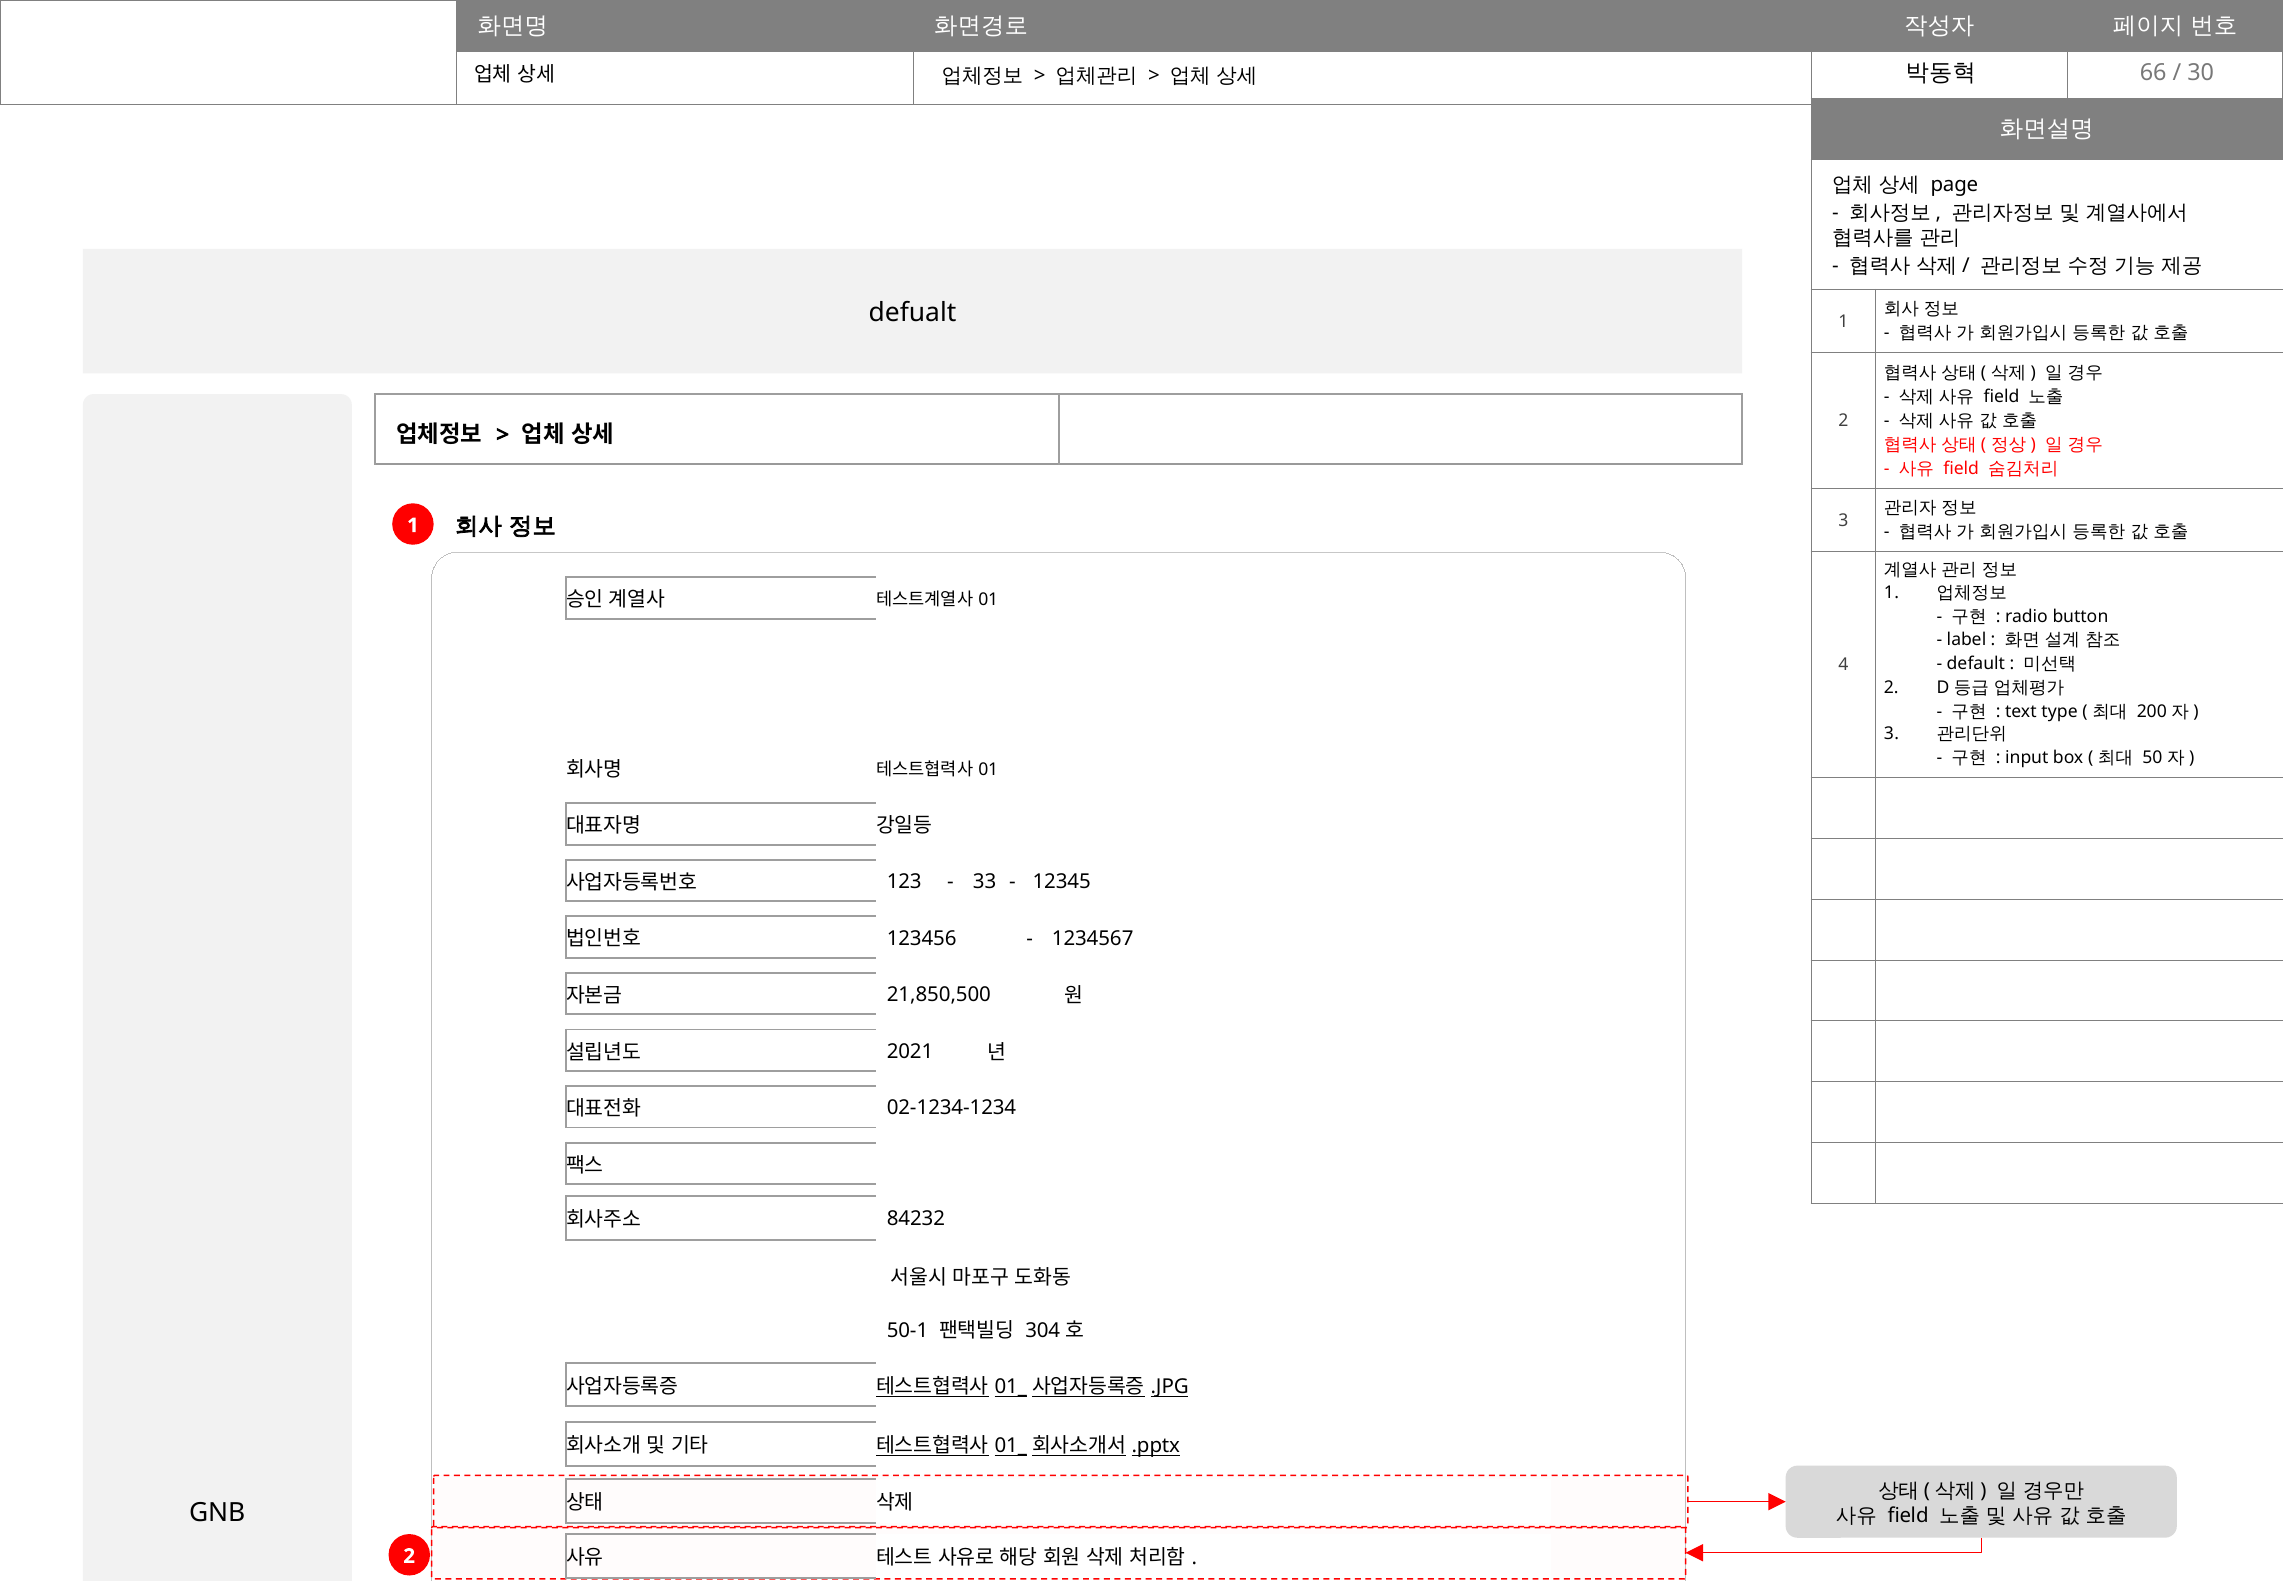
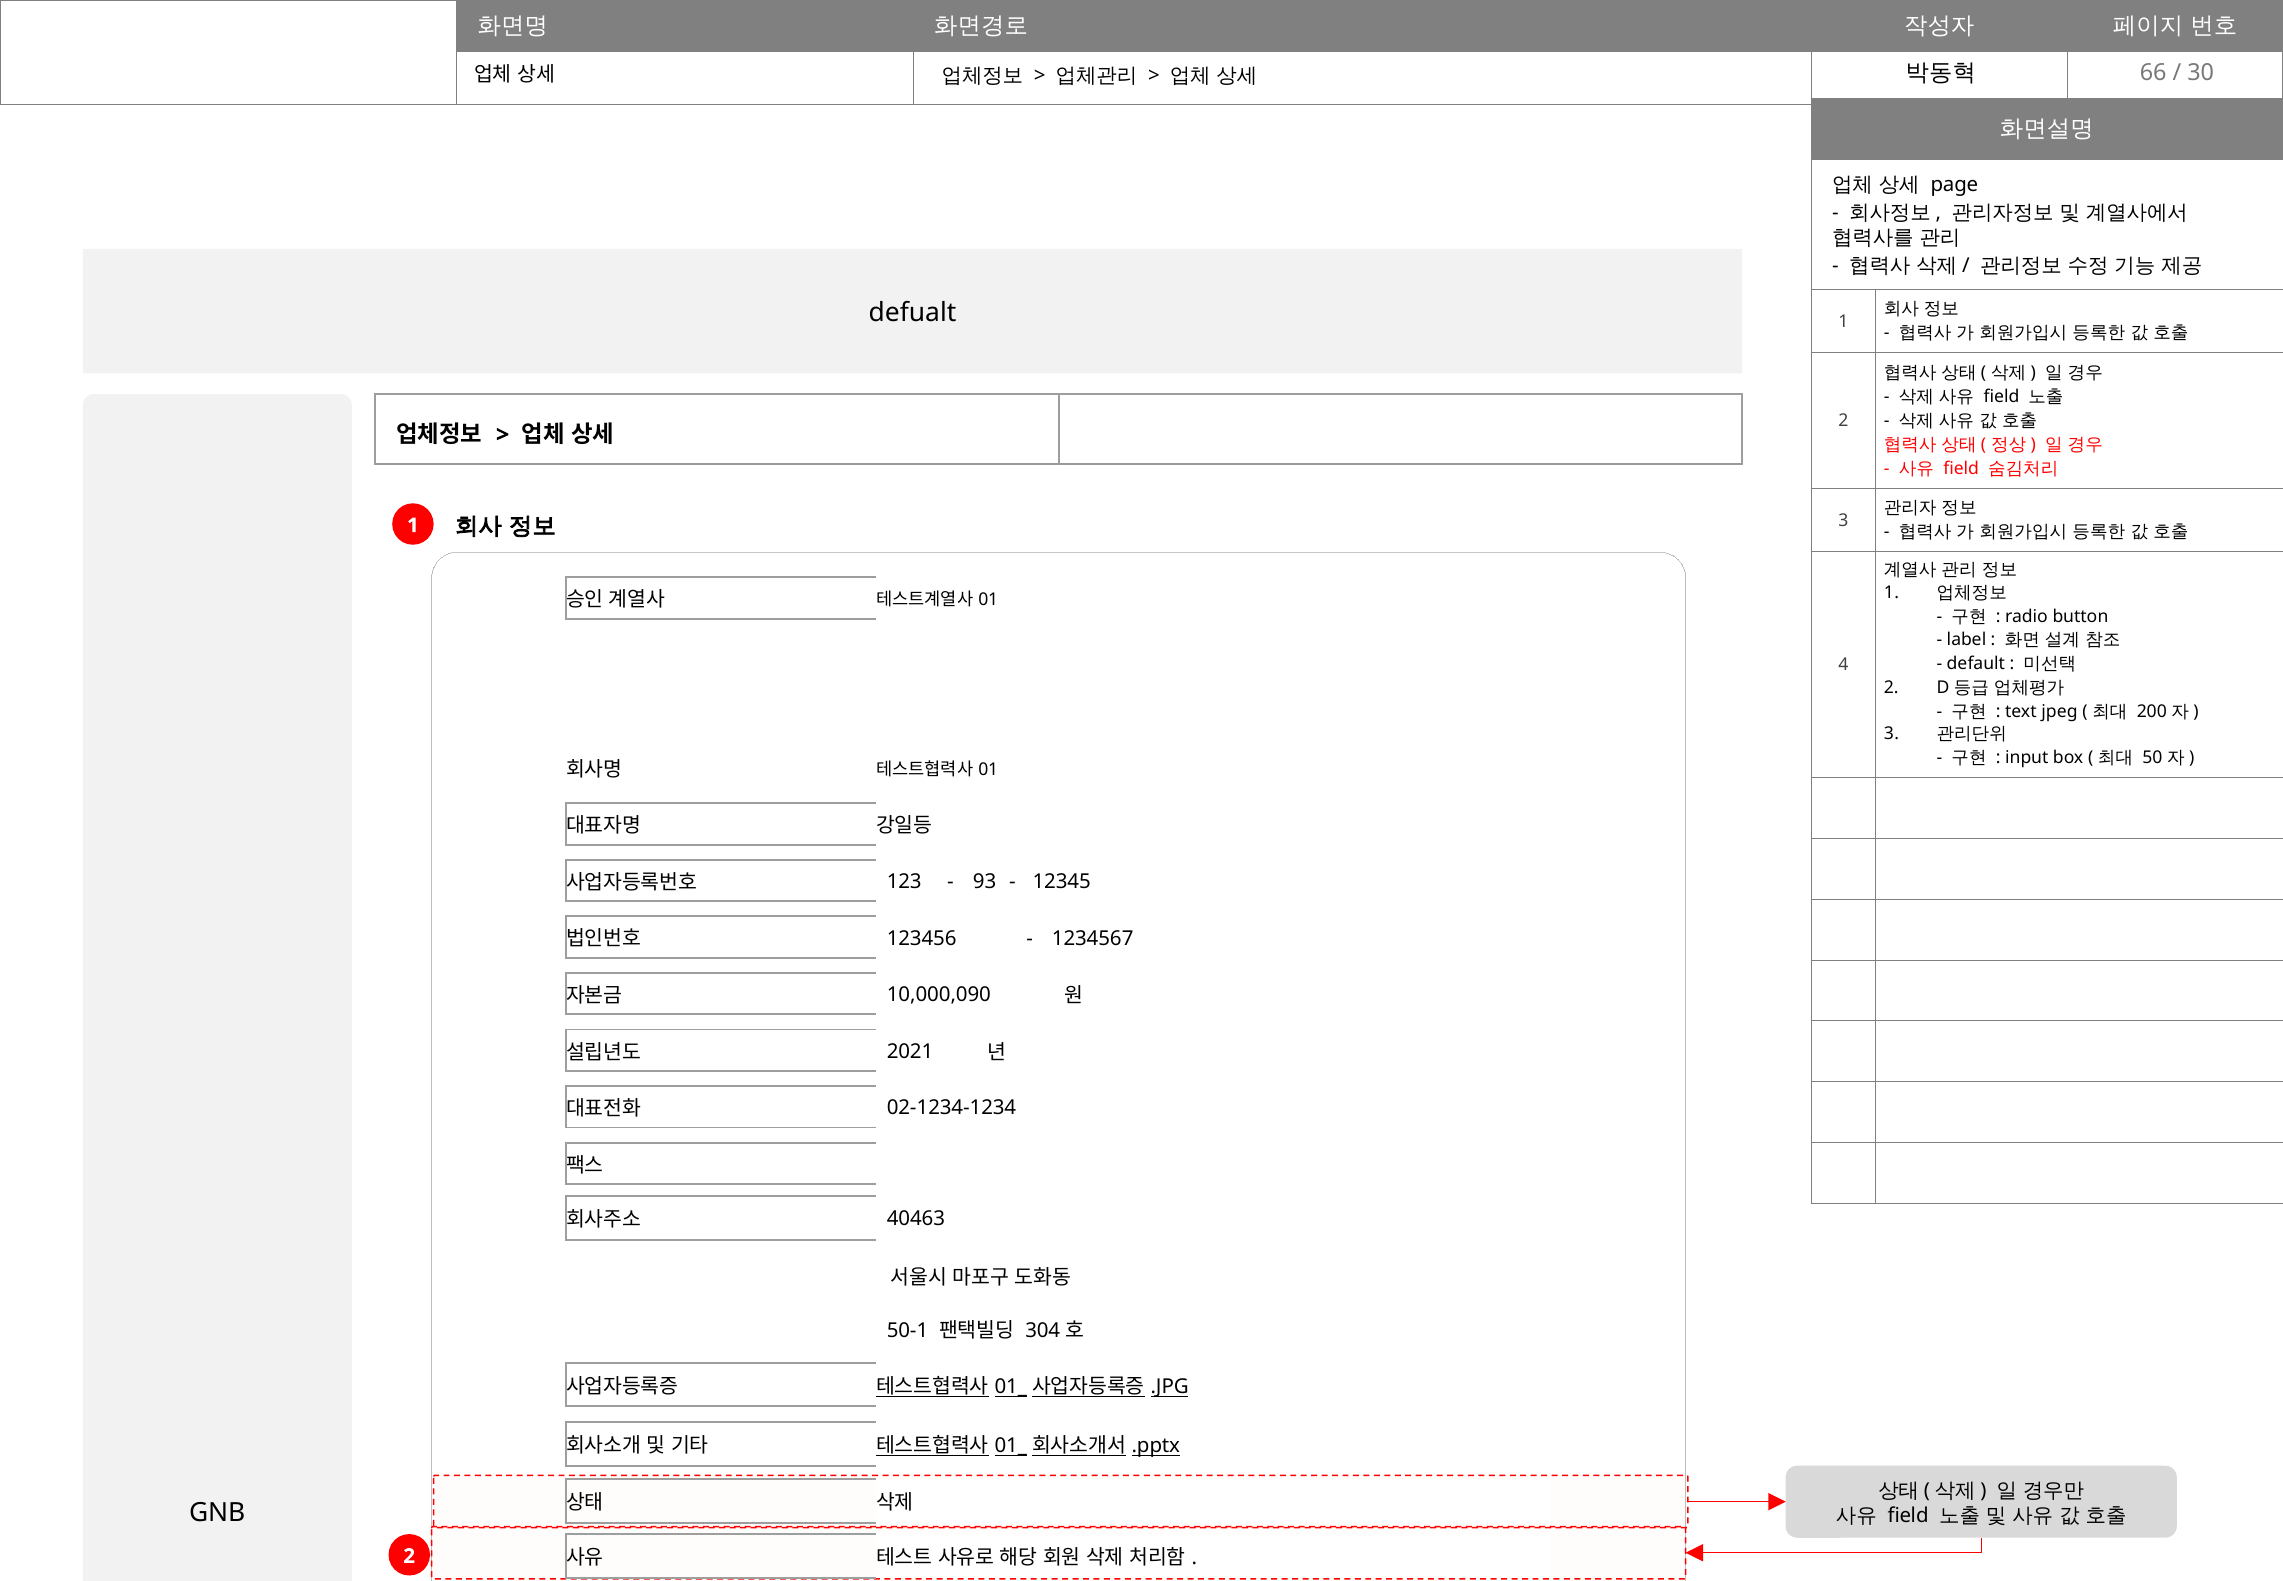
type: type -> jpeg
33: 33 -> 93
21,850,500: 21,850,500 -> 10,000,090
84232: 84232 -> 40463
